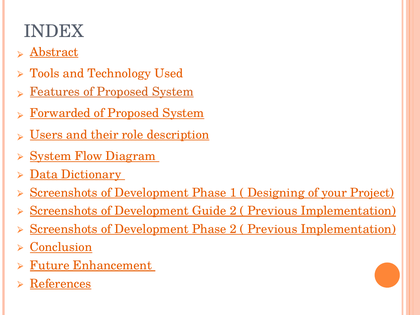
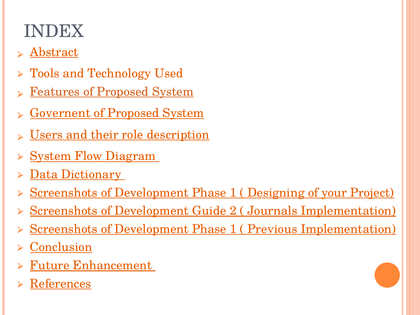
Forwarded: Forwarded -> Governent
Previous at (272, 211): Previous -> Journals
2 at (233, 229): 2 -> 1
